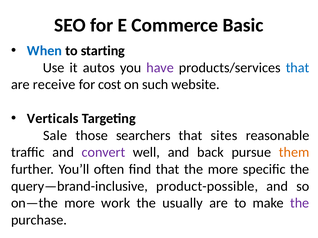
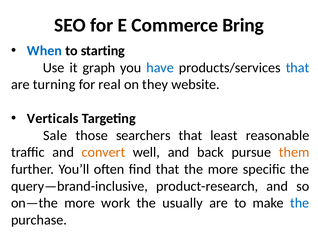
Basic: Basic -> Bring
autos: autos -> graph
have colour: purple -> blue
receive: receive -> turning
cost: cost -> real
such: such -> they
sites: sites -> least
convert colour: purple -> orange
product-possible: product-possible -> product-research
the at (300, 204) colour: purple -> blue
